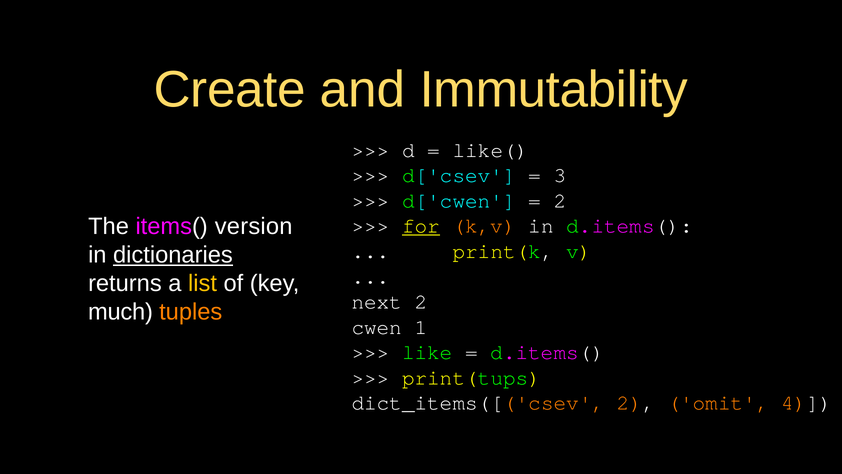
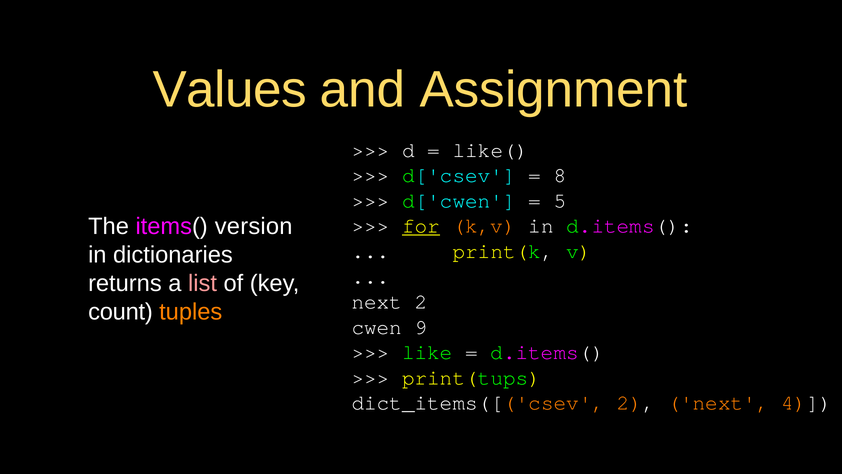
Create: Create -> Values
Immutability: Immutability -> Assignment
3: 3 -> 8
2 at (560, 201): 2 -> 5
dictionaries underline: present -> none
list colour: yellow -> pink
much: much -> count
1: 1 -> 9
2 omit: omit -> next
